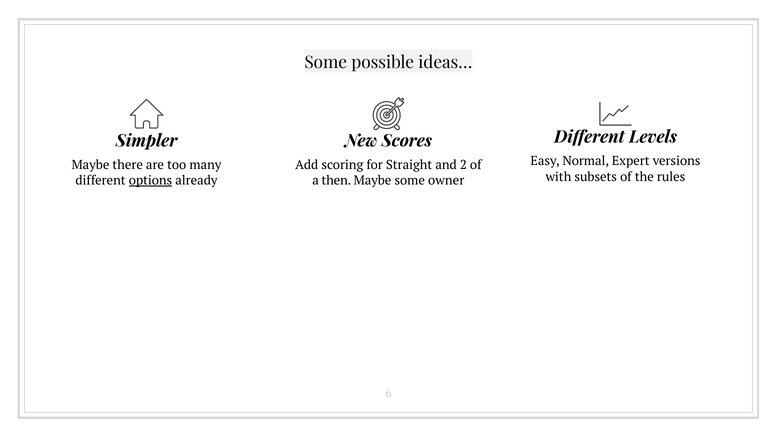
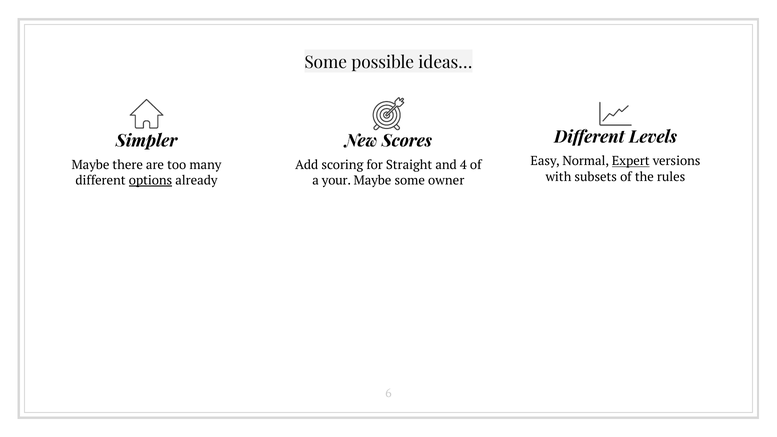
Expert underline: none -> present
2: 2 -> 4
then: then -> your
